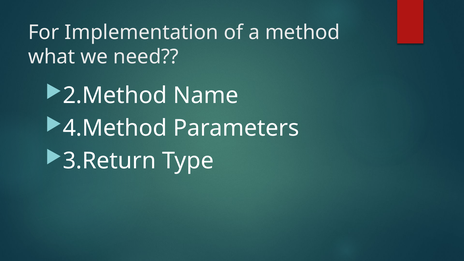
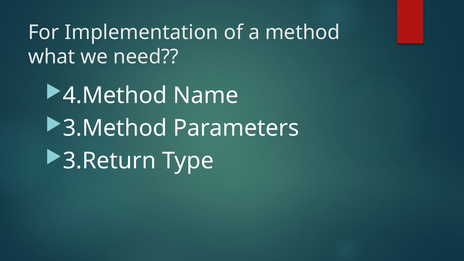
2.Method: 2.Method -> 4.Method
4.Method: 4.Method -> 3.Method
